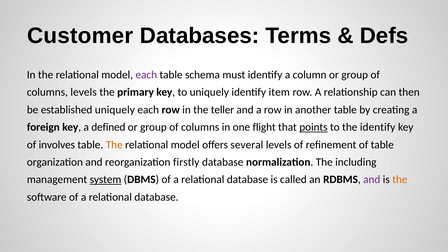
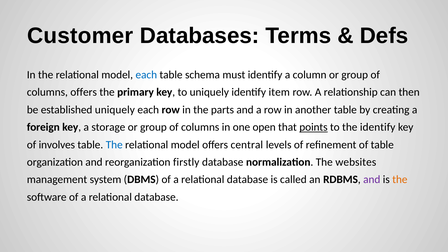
each at (146, 75) colour: purple -> blue
columns levels: levels -> offers
teller: teller -> parts
defined: defined -> storage
flight: flight -> open
The at (114, 145) colour: orange -> blue
several: several -> central
including: including -> websites
system underline: present -> none
